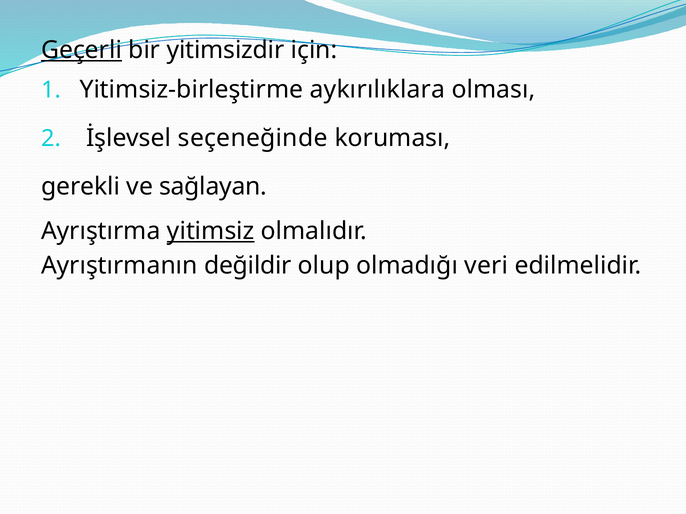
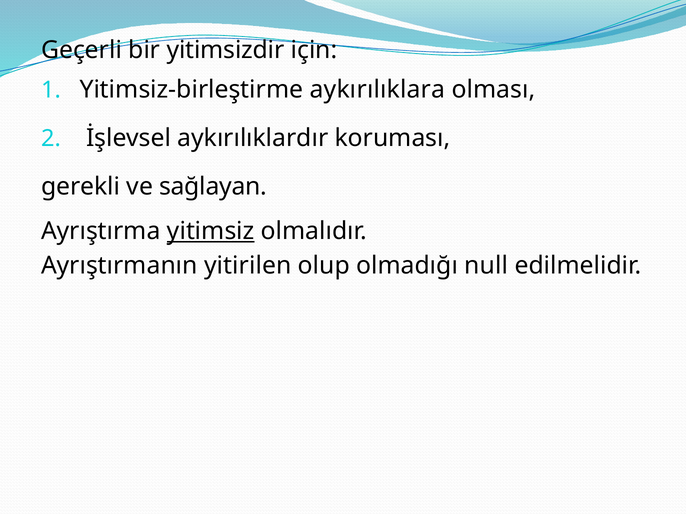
Geçerli underline: present -> none
seçeneğinde: seçeneğinde -> aykırılıklardır
değildir: değildir -> yitirilen
veri: veri -> null
